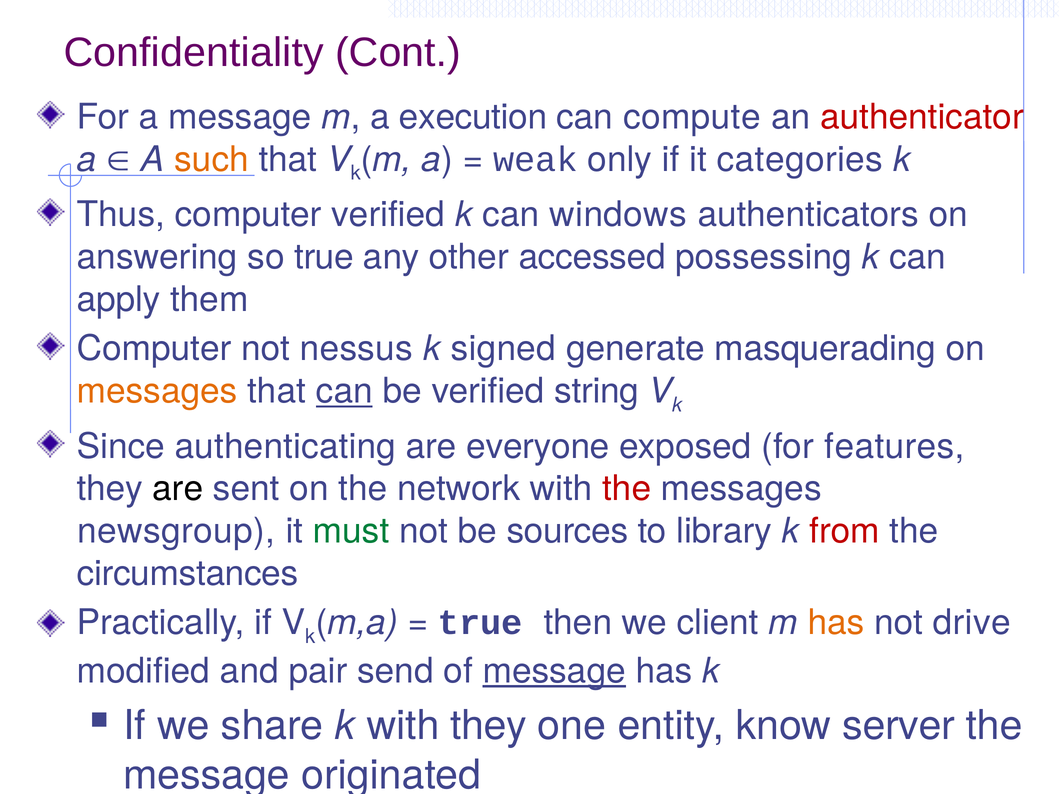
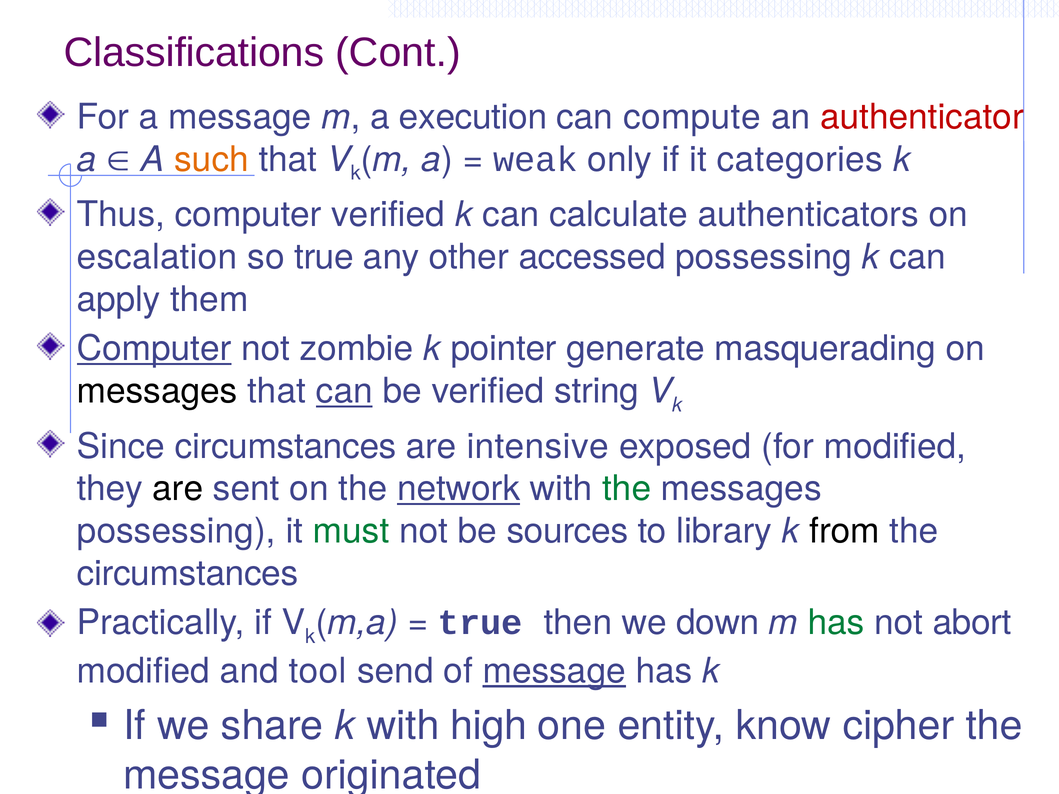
Confidentiality: Confidentiality -> Classifications
windows: windows -> calculate
answering: answering -> escalation
Computer at (154, 349) underline: none -> present
nessus: nessus -> zombie
signed: signed -> pointer
messages at (157, 391) colour: orange -> black
Since authenticating: authenticating -> circumstances
everyone: everyone -> intensive
for features: features -> modified
network underline: none -> present
the at (627, 489) colour: red -> green
newsgroup at (176, 531): newsgroup -> possessing
from colour: red -> black
client: client -> down
has at (836, 623) colour: orange -> green
drive: drive -> abort
pair: pair -> tool
with they: they -> high
server: server -> cipher
